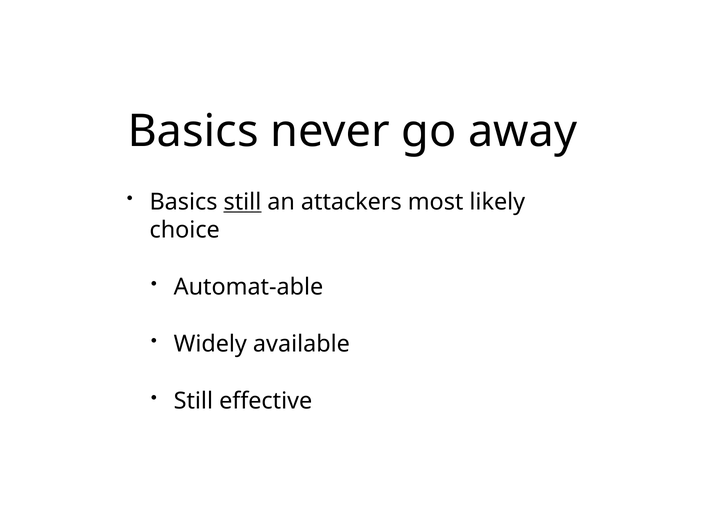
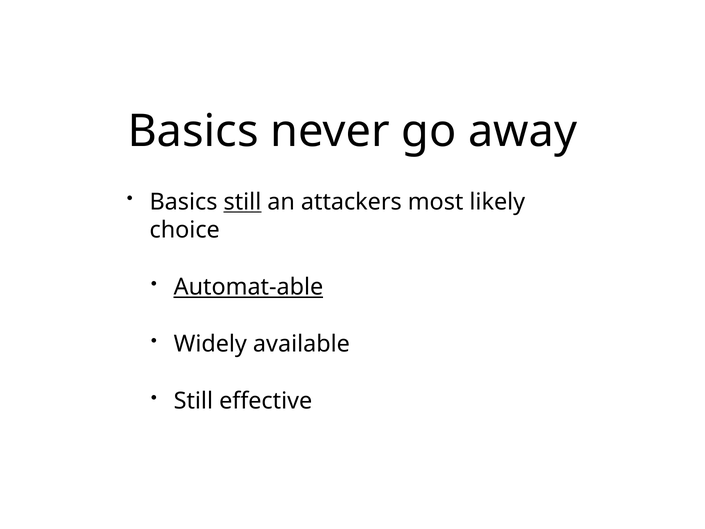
Automat-able underline: none -> present
